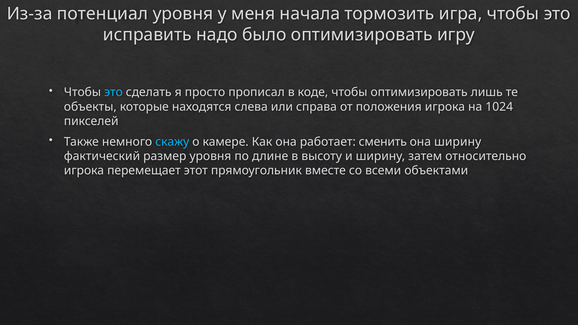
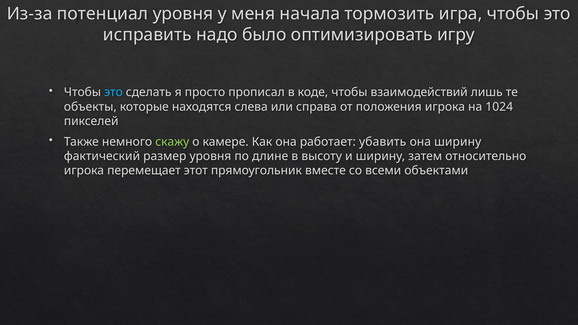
чтобы оптимизировать: оптимизировать -> взаимодействий
скажу colour: light blue -> light green
сменить: сменить -> убавить
